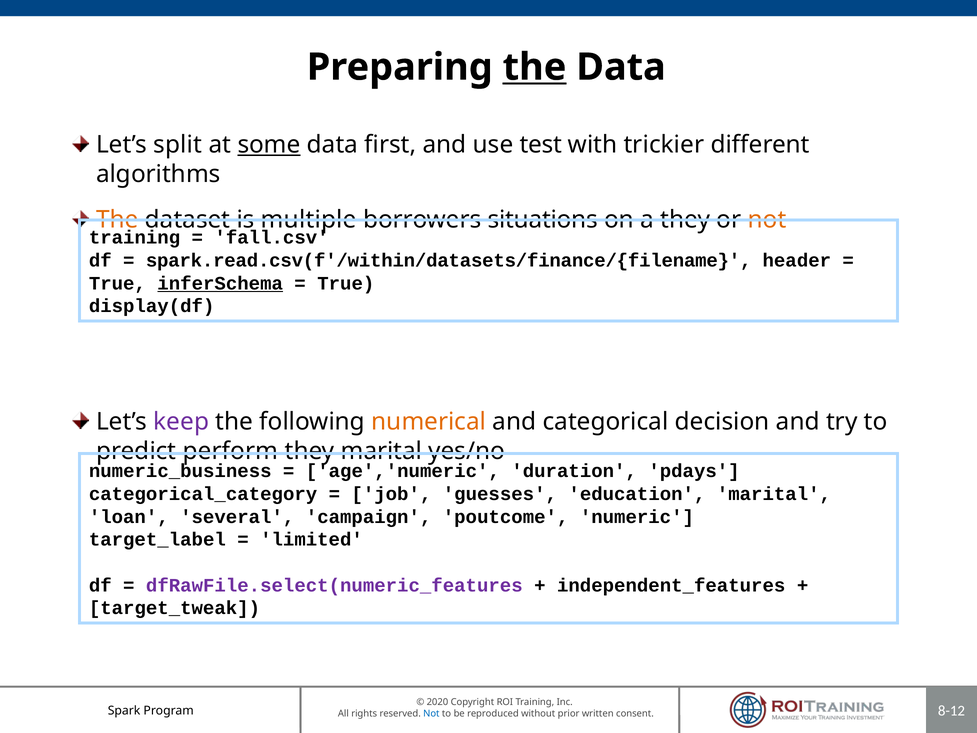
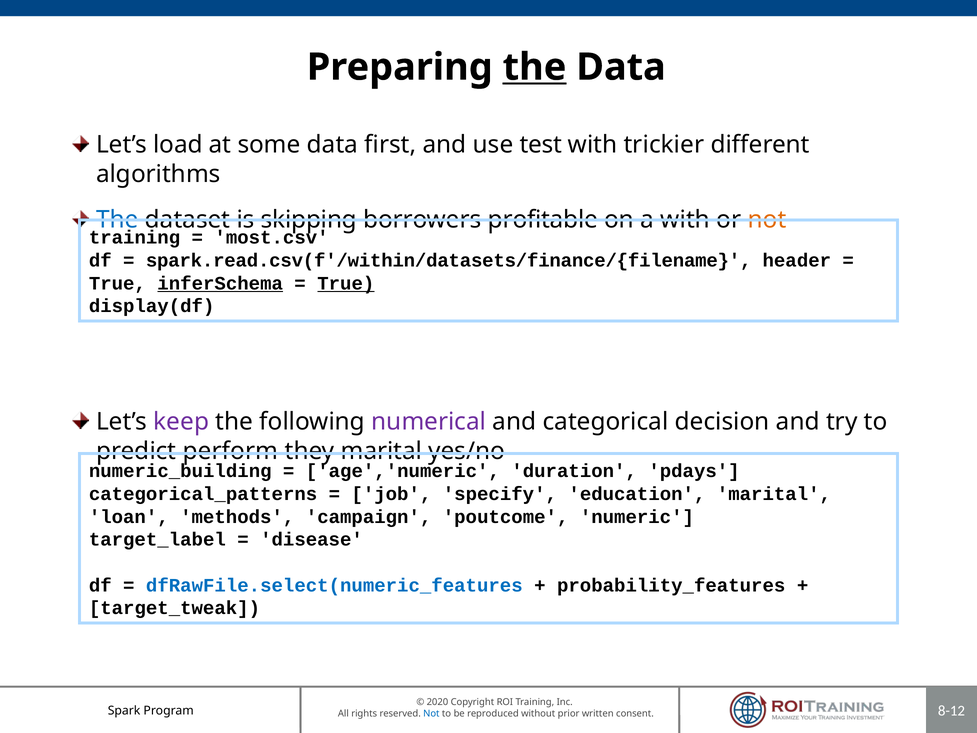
split: split -> load
some underline: present -> none
The at (117, 220) colour: orange -> blue
multiple: multiple -> skipping
situations: situations -> profitable
a they: they -> with
fall.csv: fall.csv -> most.csv
True at (346, 283) underline: none -> present
numerical colour: orange -> purple
numeric_business: numeric_business -> numeric_building
categorical_category: categorical_category -> categorical_patterns
guesses: guesses -> specify
several: several -> methods
limited: limited -> disease
dfRawFile.select(numeric_features colour: purple -> blue
independent_features: independent_features -> probability_features
